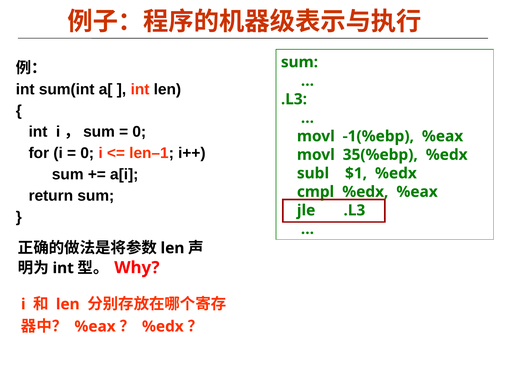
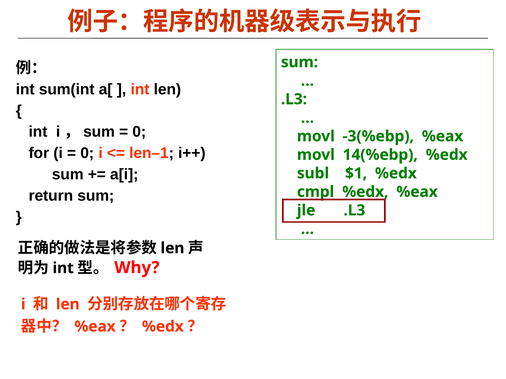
-1(%ebp: -1(%ebp -> -3(%ebp
35(%ebp: 35(%ebp -> 14(%ebp
